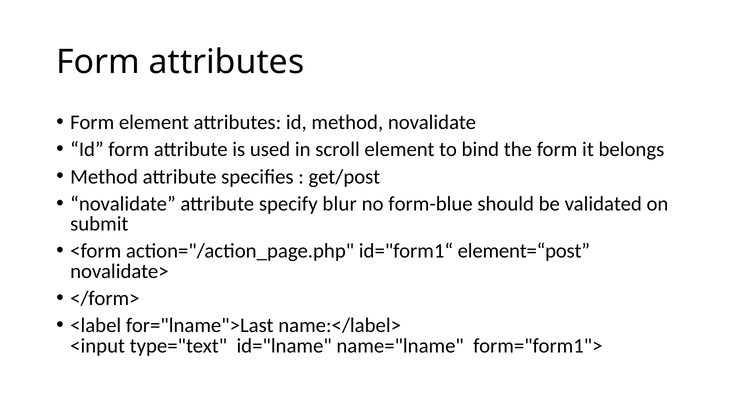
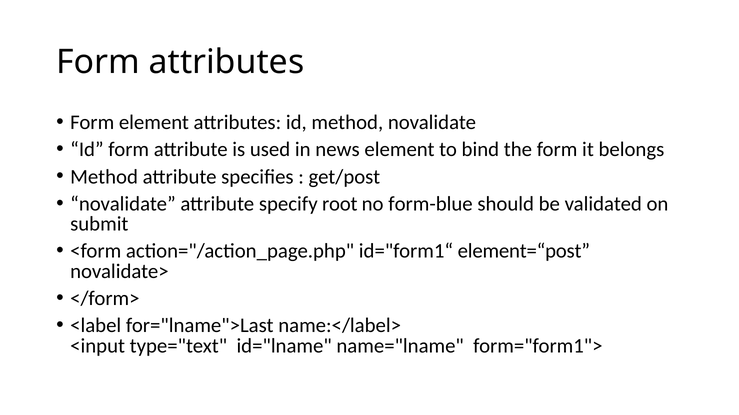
scroll: scroll -> news
blur: blur -> root
